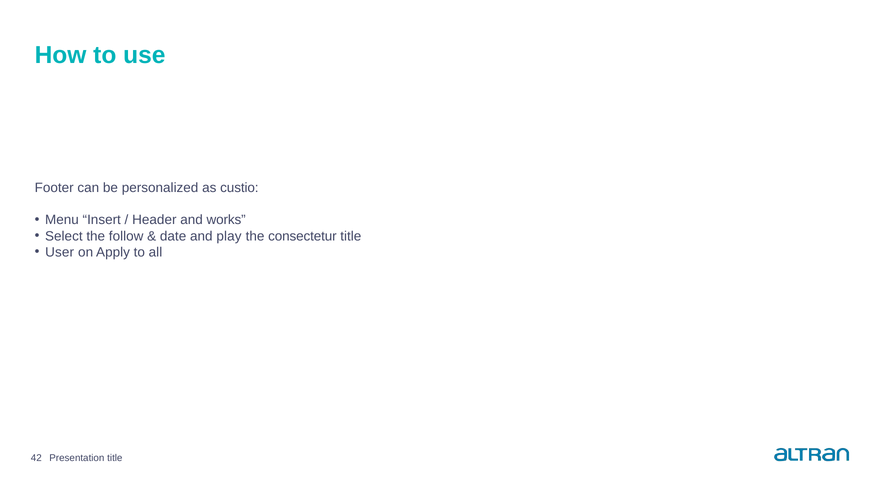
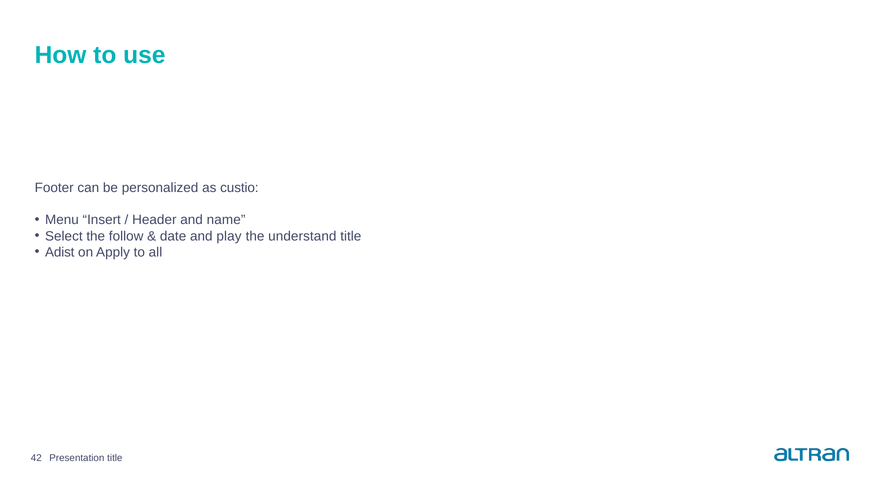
works: works -> name
consectetur: consectetur -> understand
User: User -> Adist
